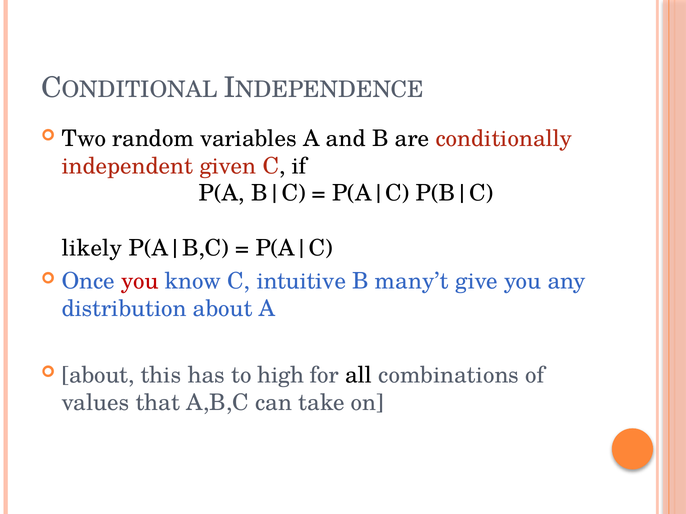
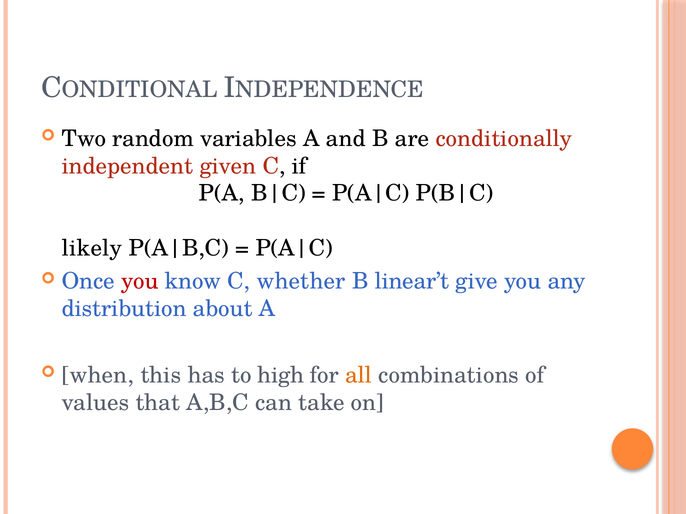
intuitive: intuitive -> whether
many’t: many’t -> linear’t
about at (98, 375): about -> when
all colour: black -> orange
